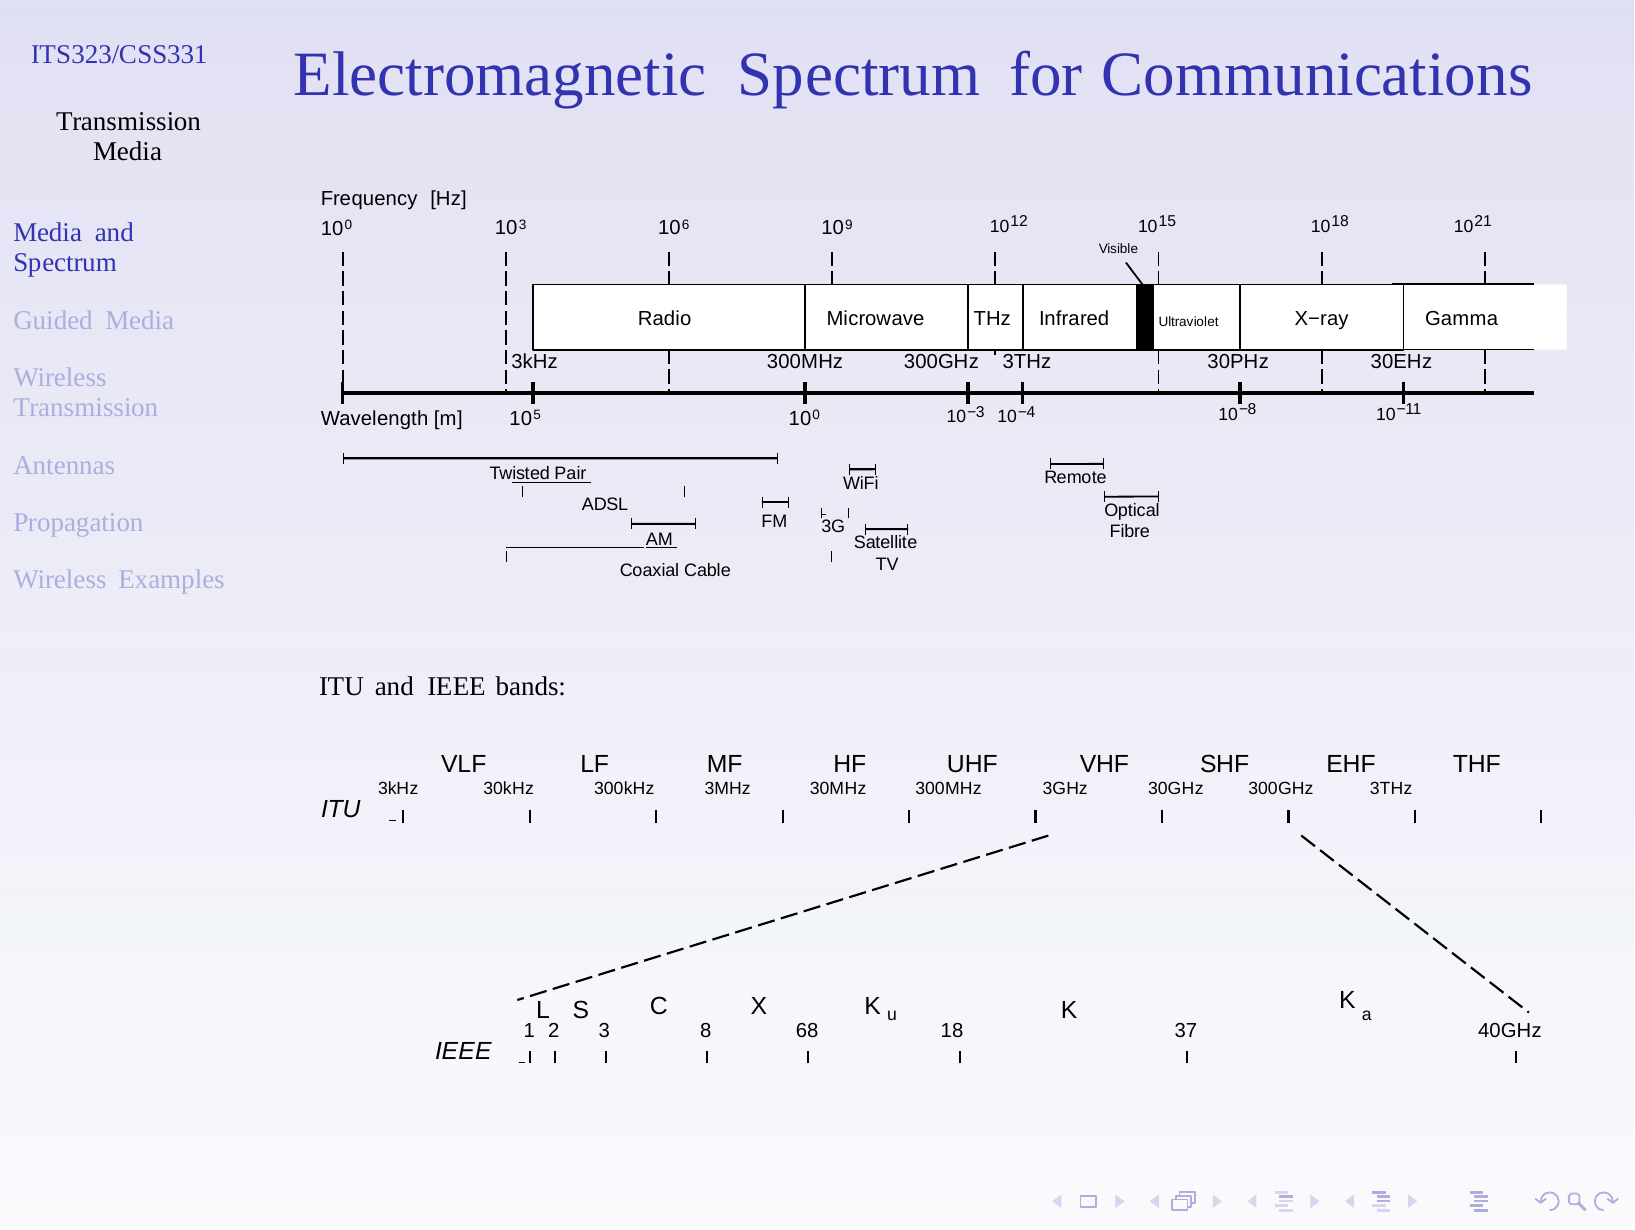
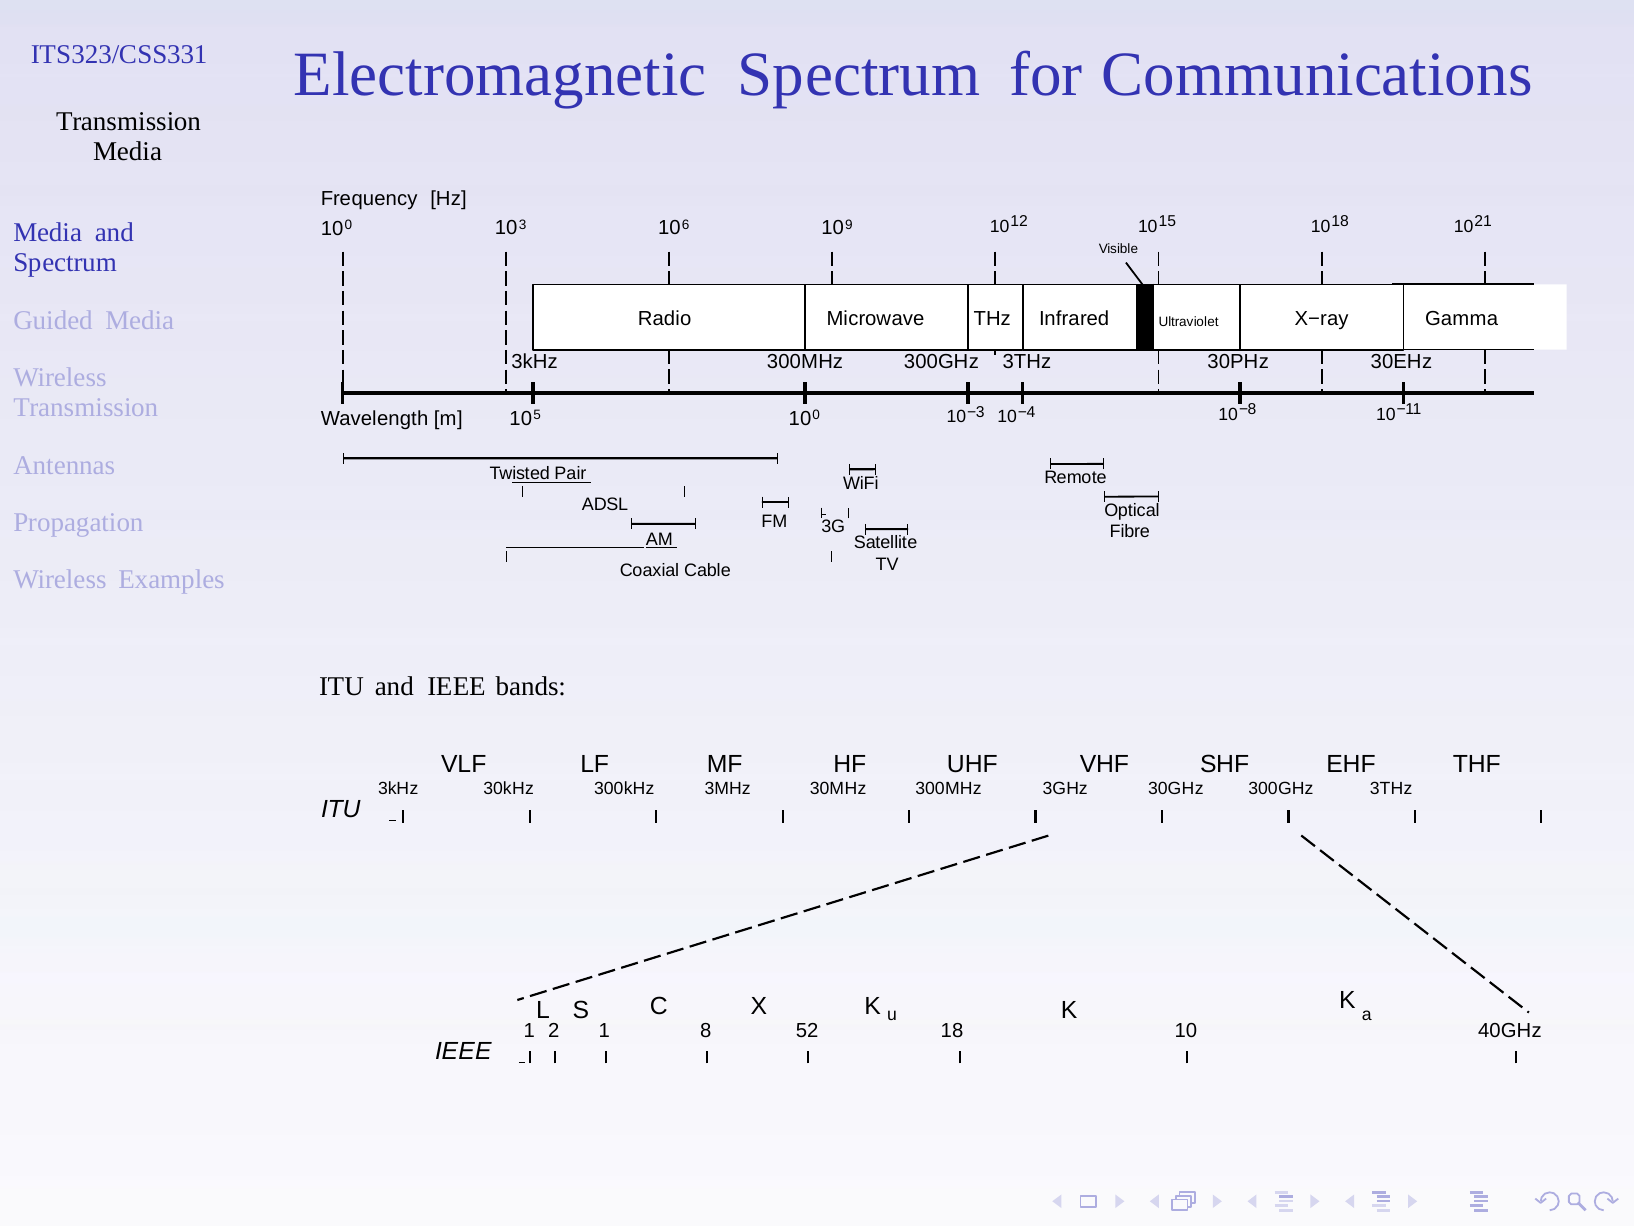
2 3: 3 -> 1
68: 68 -> 52
37: 37 -> 10
